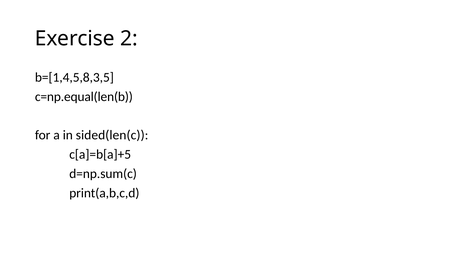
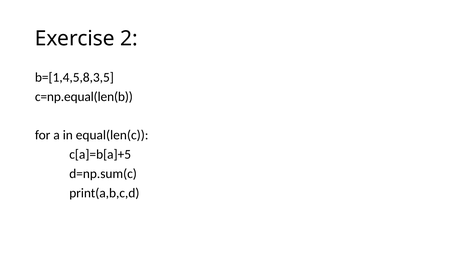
sided(len(c: sided(len(c -> equal(len(c
